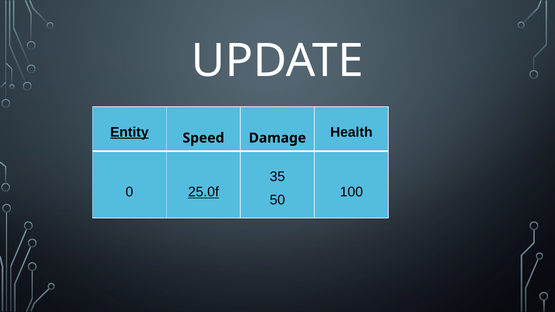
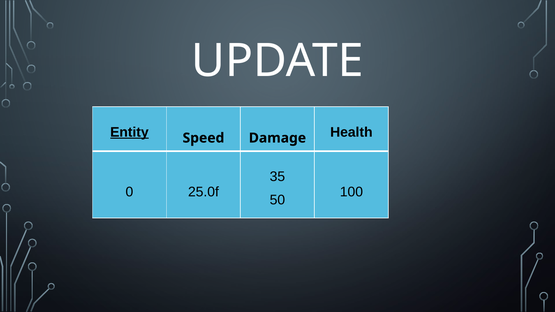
25.0f underline: present -> none
